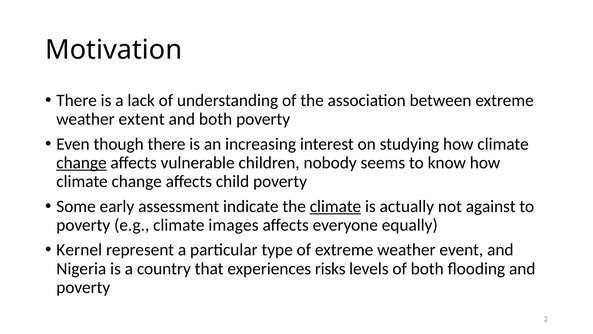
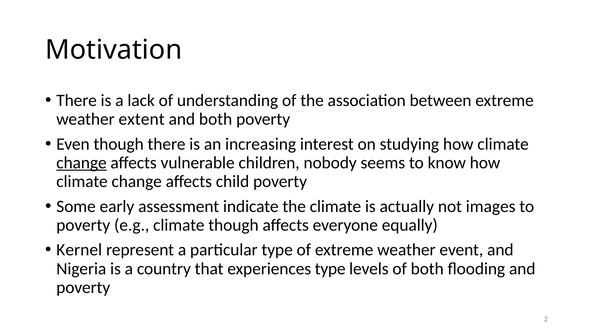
climate at (335, 206) underline: present -> none
against: against -> images
climate images: images -> though
experiences risks: risks -> type
